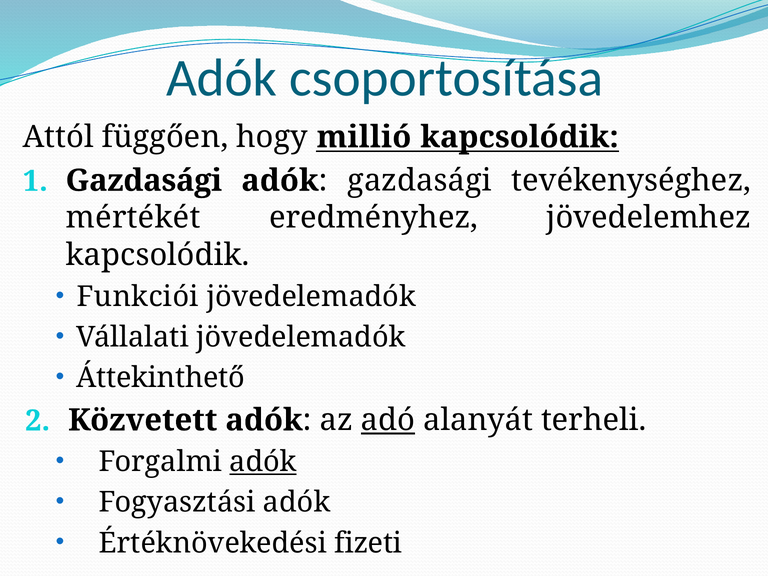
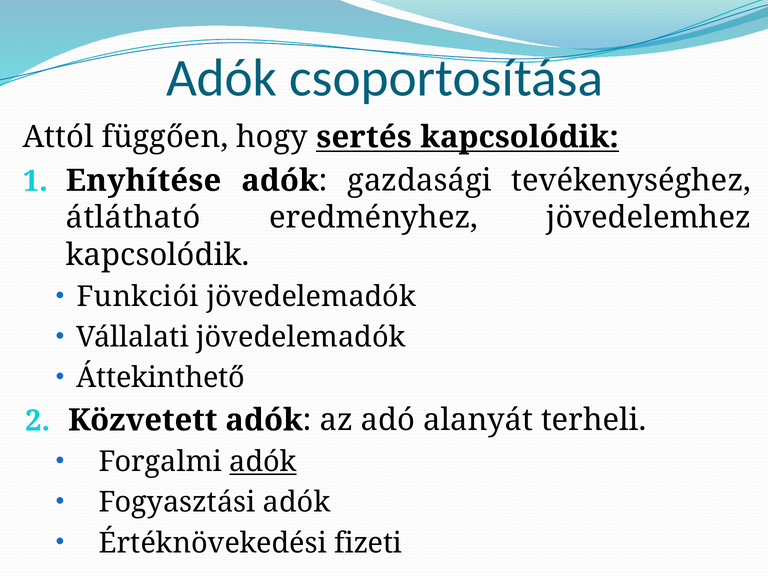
millió: millió -> sertés
Gazdasági at (144, 181): Gazdasági -> Enyhítése
mértékét: mértékét -> átlátható
adó underline: present -> none
